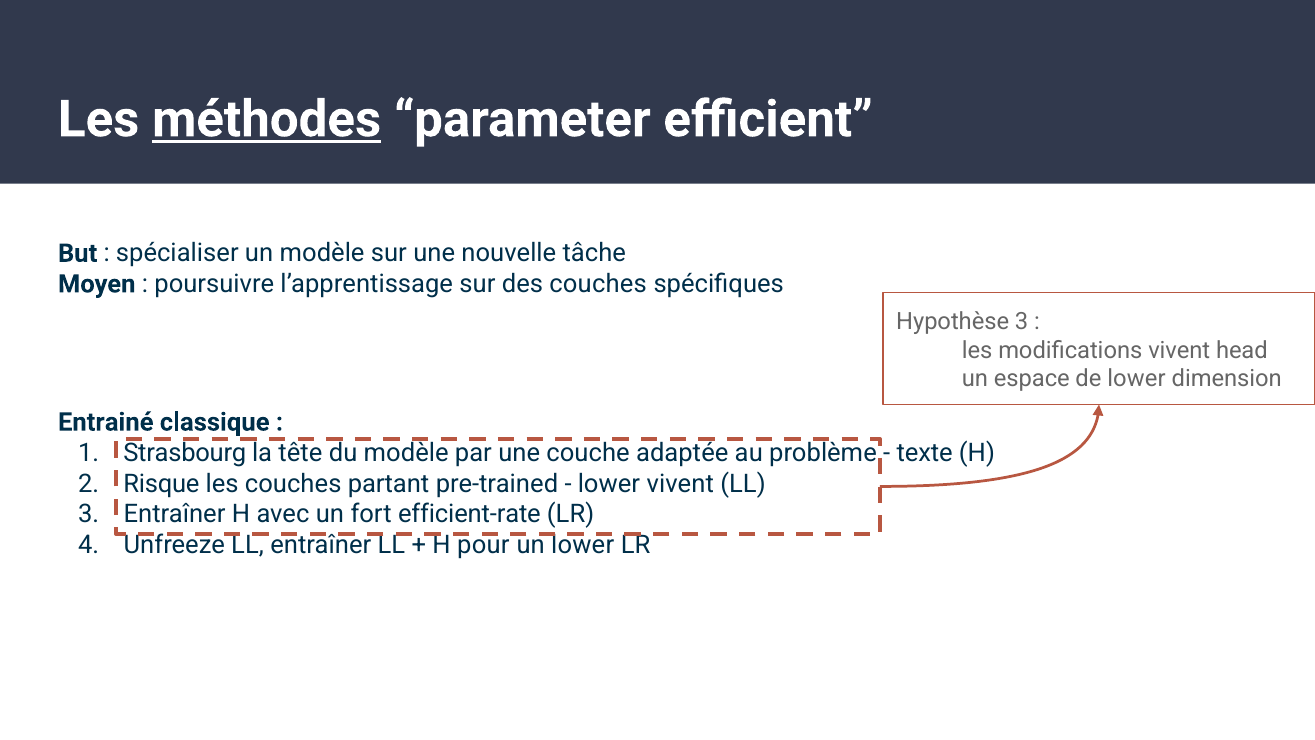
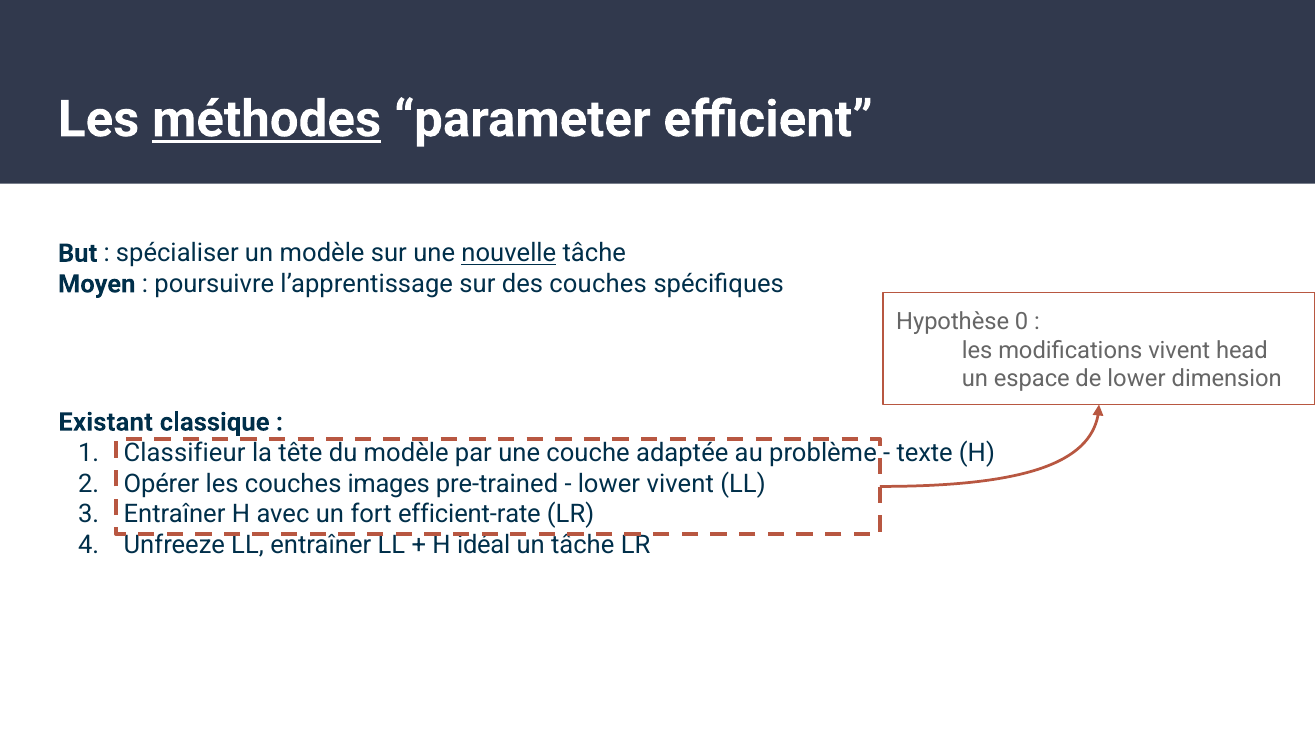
nouvelle underline: none -> present
Hypothèse 3: 3 -> 0
Entrainé: Entrainé -> Existant
Strasbourg: Strasbourg -> Classifieur
Risque: Risque -> Opérer
partant: partant -> images
pour: pour -> idéal
un lower: lower -> tâche
